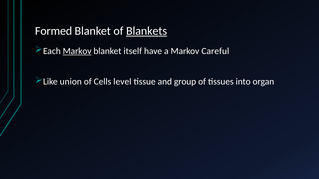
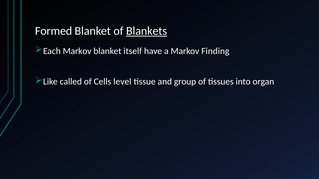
Markov at (77, 51) underline: present -> none
Careful: Careful -> Finding
union: union -> called
